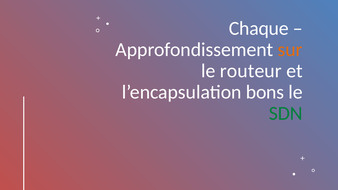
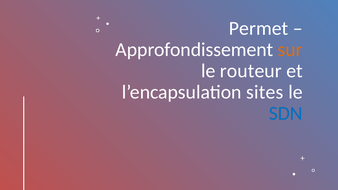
Chaque: Chaque -> Permet
bons: bons -> sites
SDN colour: green -> blue
